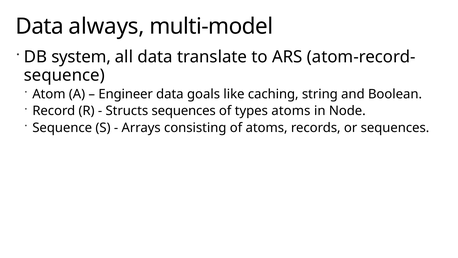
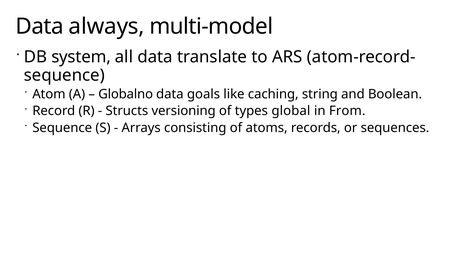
Engineer: Engineer -> Globalno
Structs sequences: sequences -> versioning
types atoms: atoms -> global
Node: Node -> From
